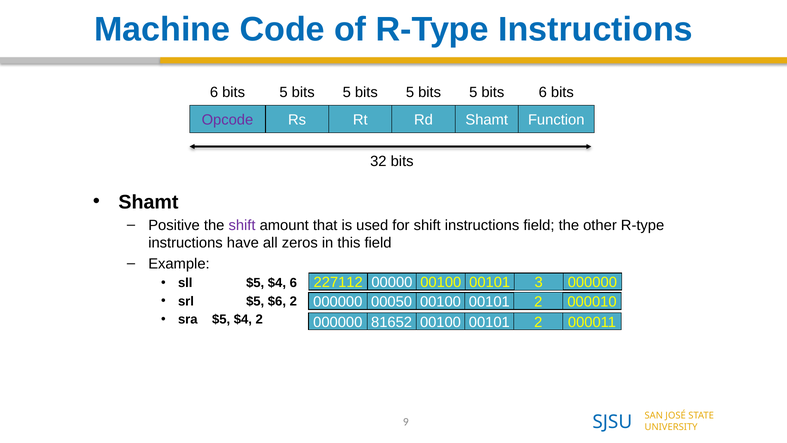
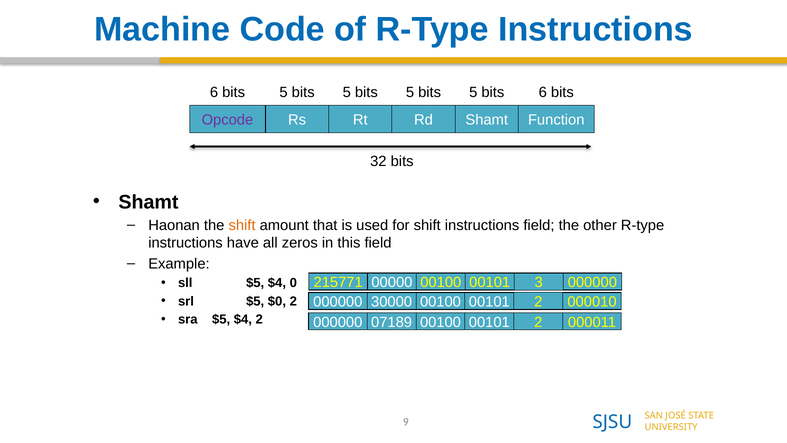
Positive: Positive -> Haonan
shift at (242, 225) colour: purple -> orange
227112: 227112 -> 215771
$4 6: 6 -> 0
$6: $6 -> $0
00050: 00050 -> 30000
81652: 81652 -> 07189
